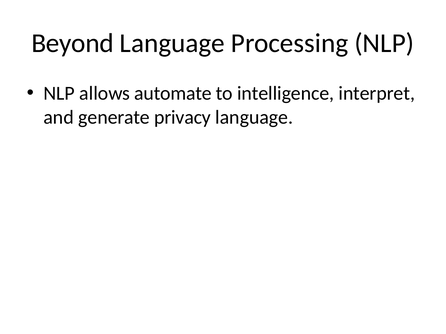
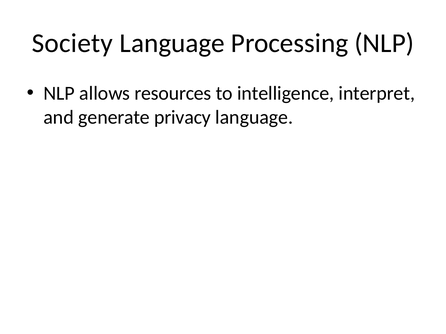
Beyond: Beyond -> Society
automate: automate -> resources
